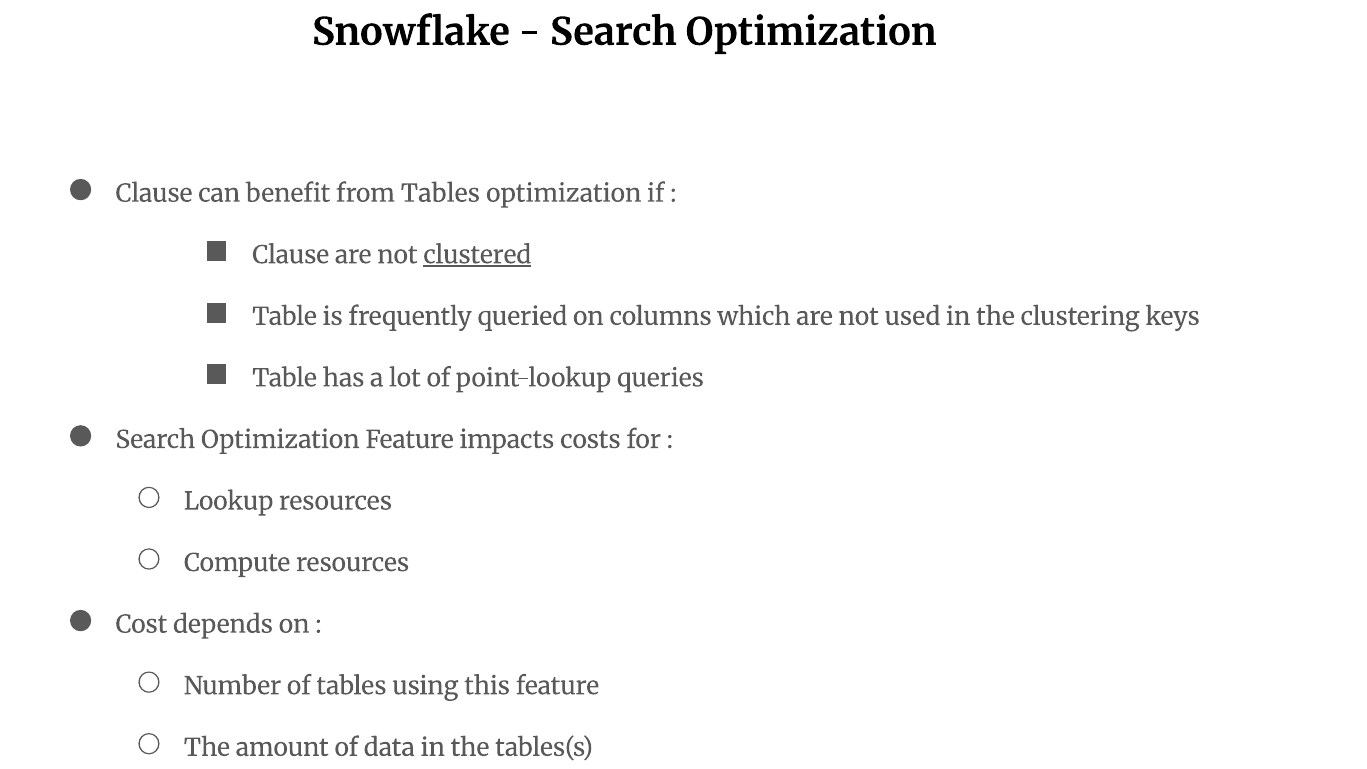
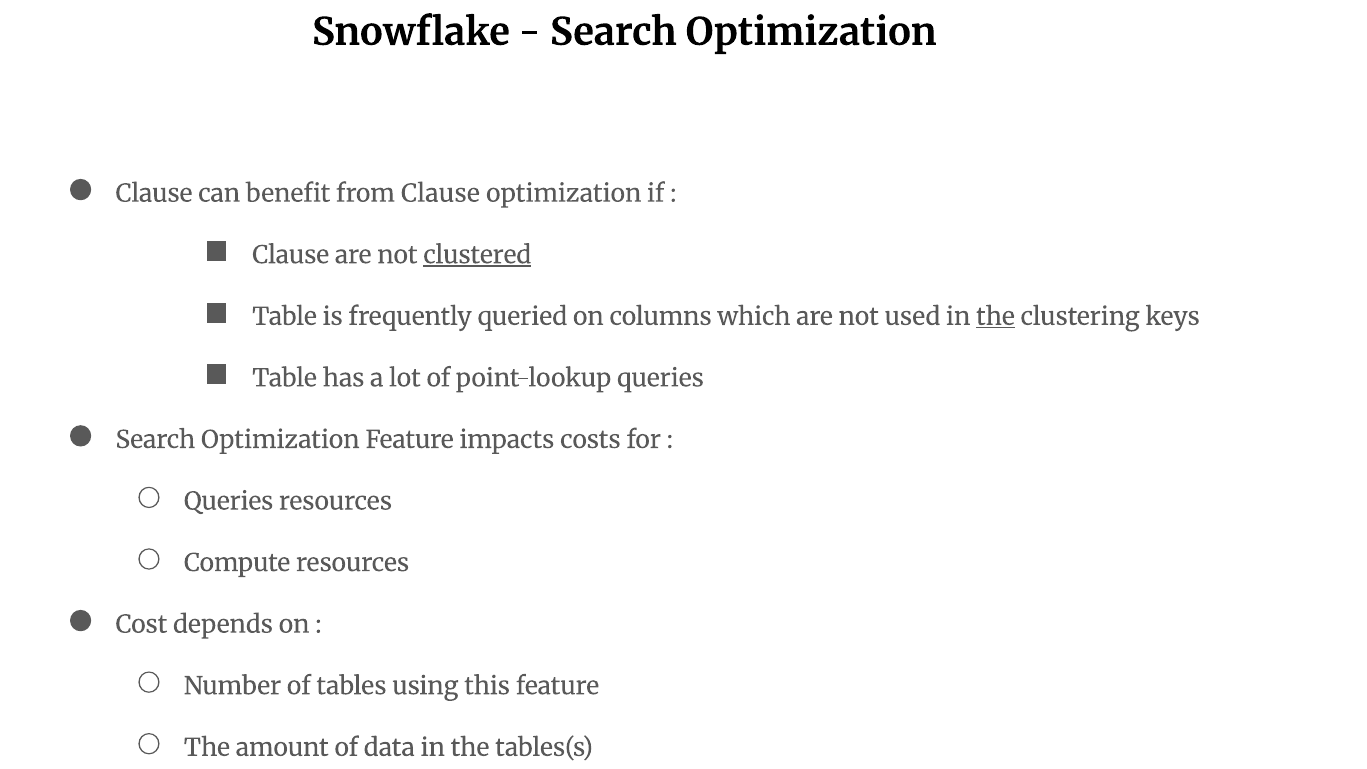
from Tables: Tables -> Clause
the at (995, 317) underline: none -> present
Lookup at (229, 501): Lookup -> Queries
